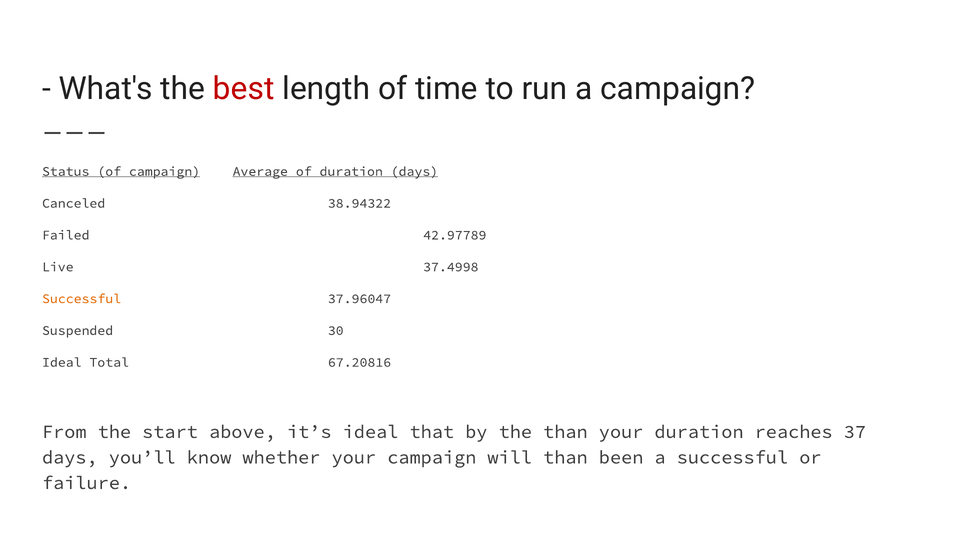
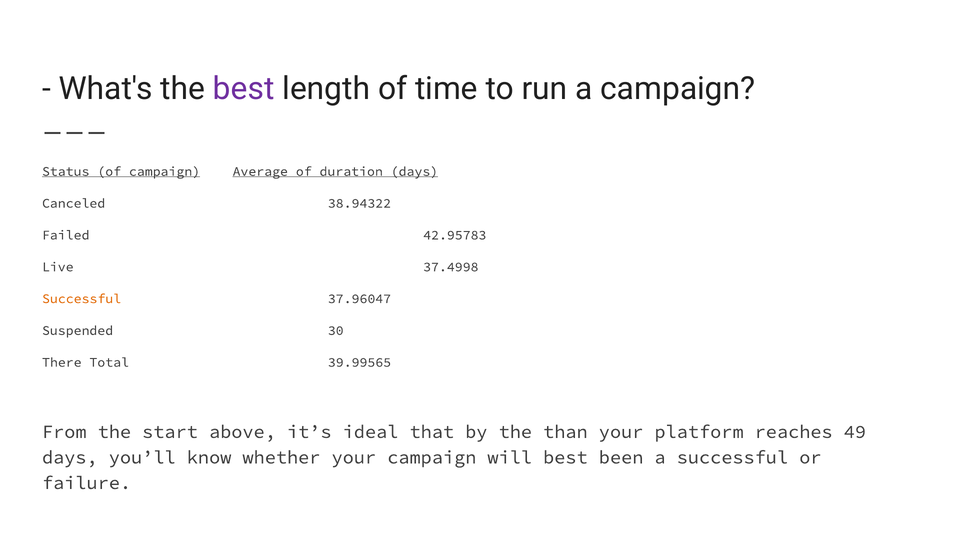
best at (244, 89) colour: red -> purple
42.97789: 42.97789 -> 42.95783
Ideal at (62, 362): Ideal -> There
67.20816: 67.20816 -> 39.99565
your duration: duration -> platform
37: 37 -> 49
will than: than -> best
